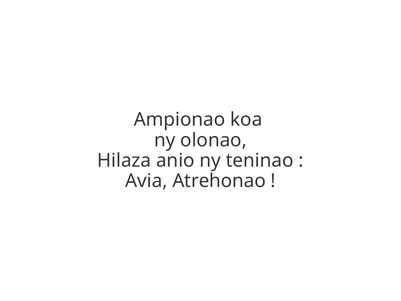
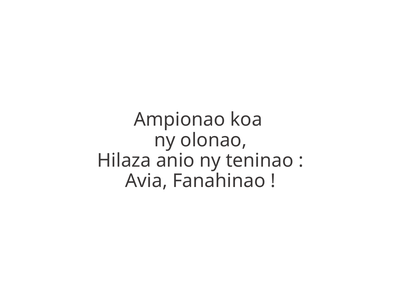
Atrehonao: Atrehonao -> Fanahinao
